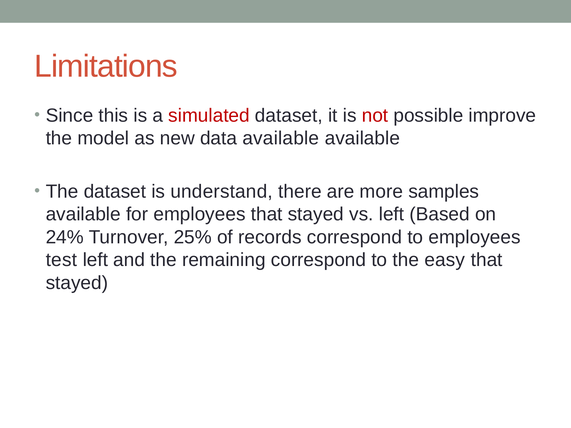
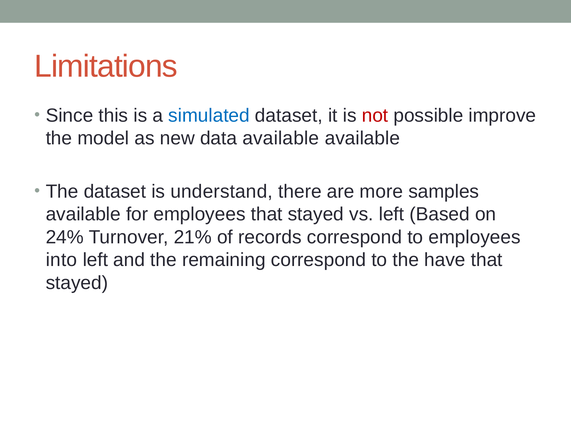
simulated colour: red -> blue
25%: 25% -> 21%
test: test -> into
easy: easy -> have
